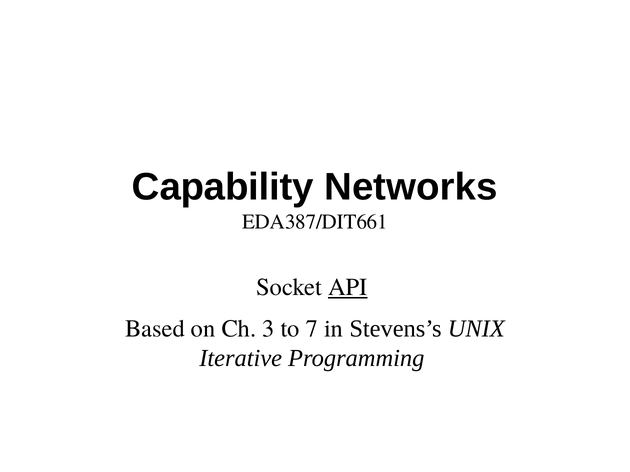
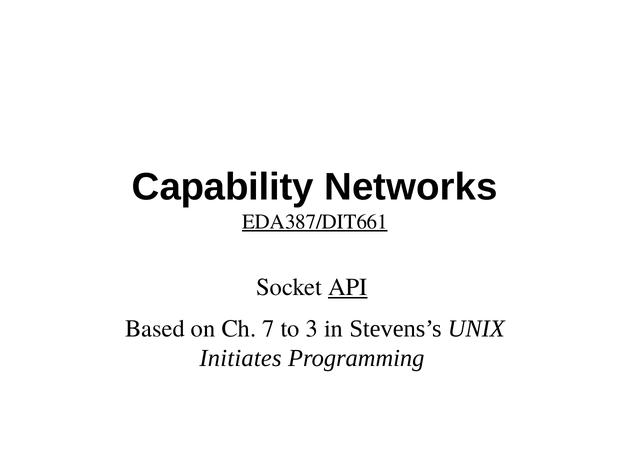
EDA387/DIT661 underline: none -> present
3: 3 -> 7
7: 7 -> 3
Iterative: Iterative -> Initiates
